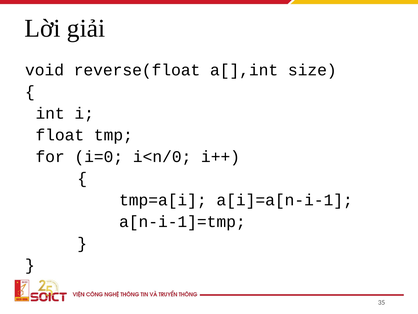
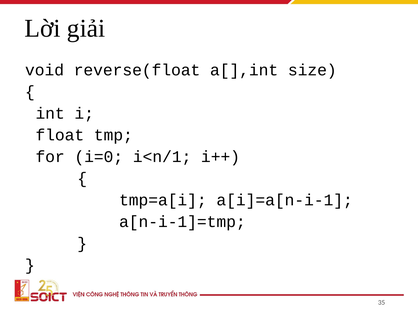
i<n/0: i<n/0 -> i<n/1
